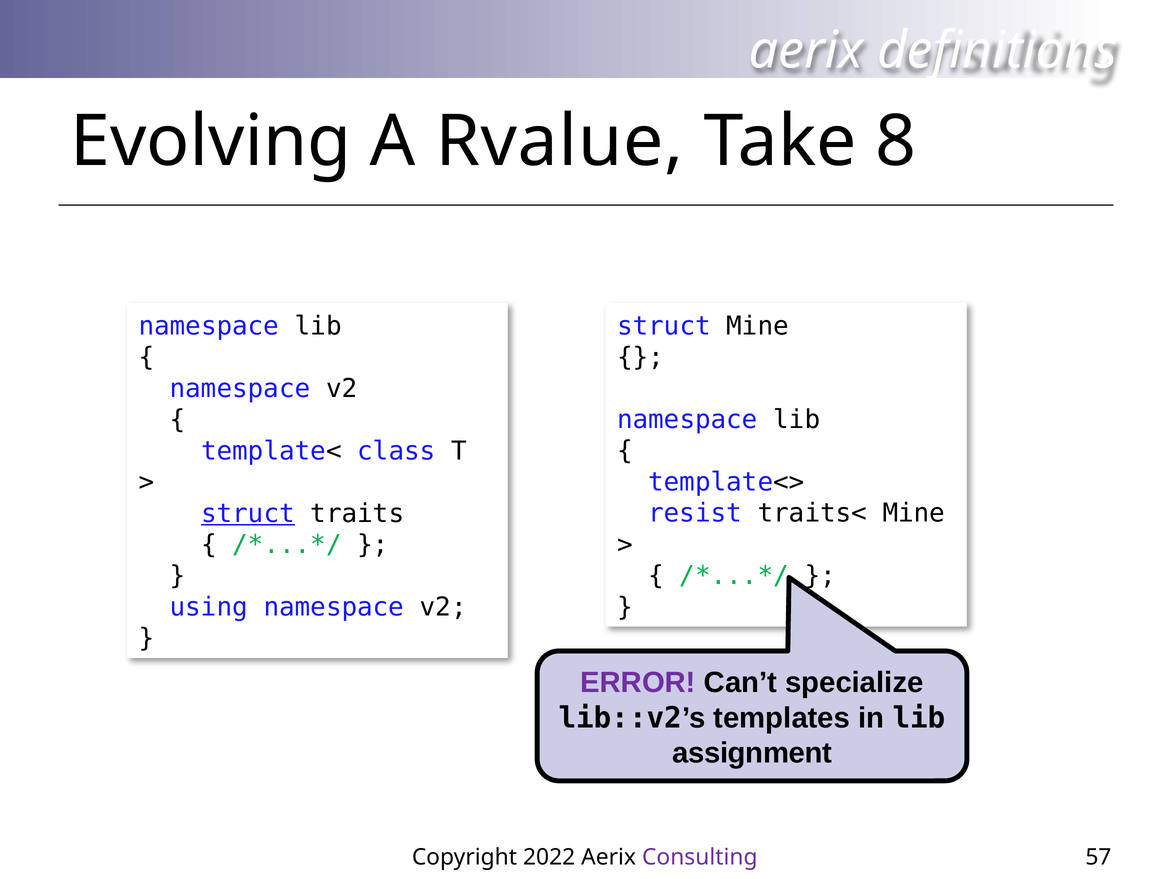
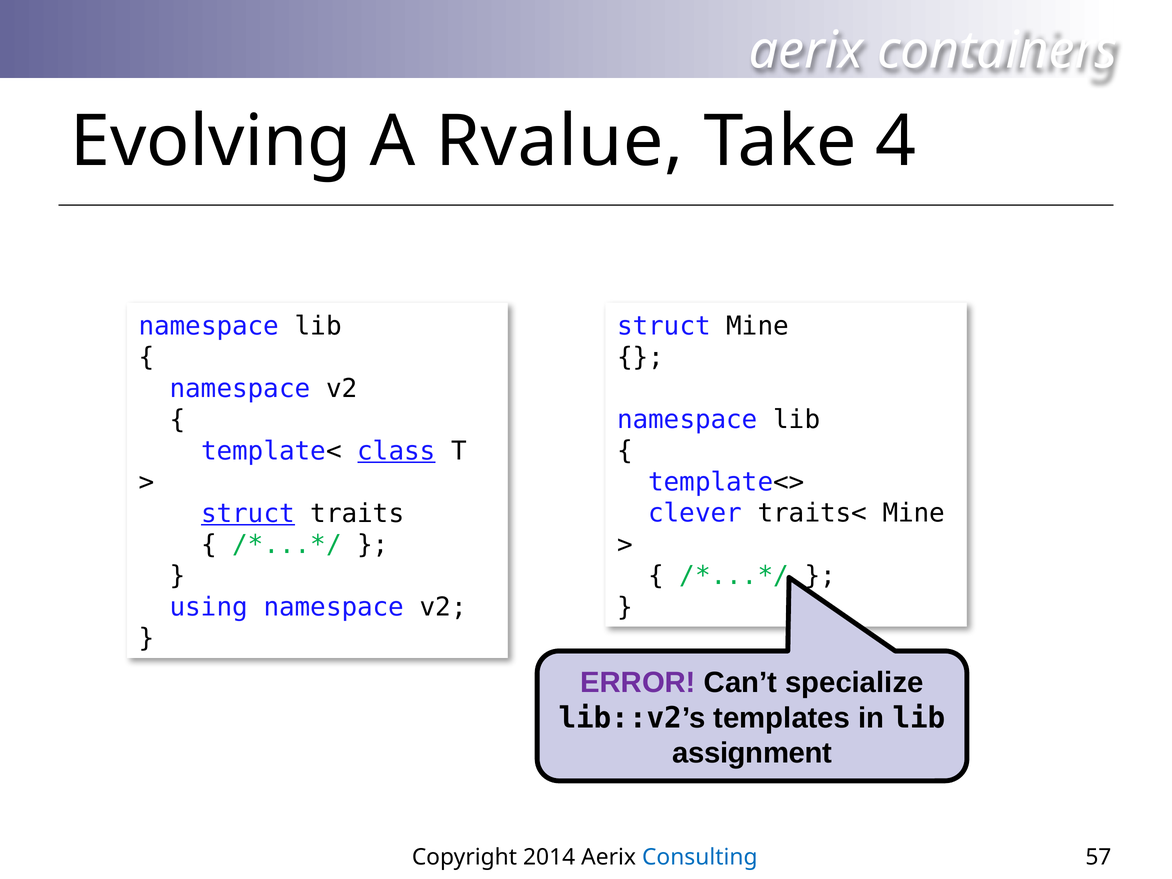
definitions: definitions -> containers
8: 8 -> 4
class underline: none -> present
resist: resist -> clever
2022: 2022 -> 2014
Consulting colour: purple -> blue
